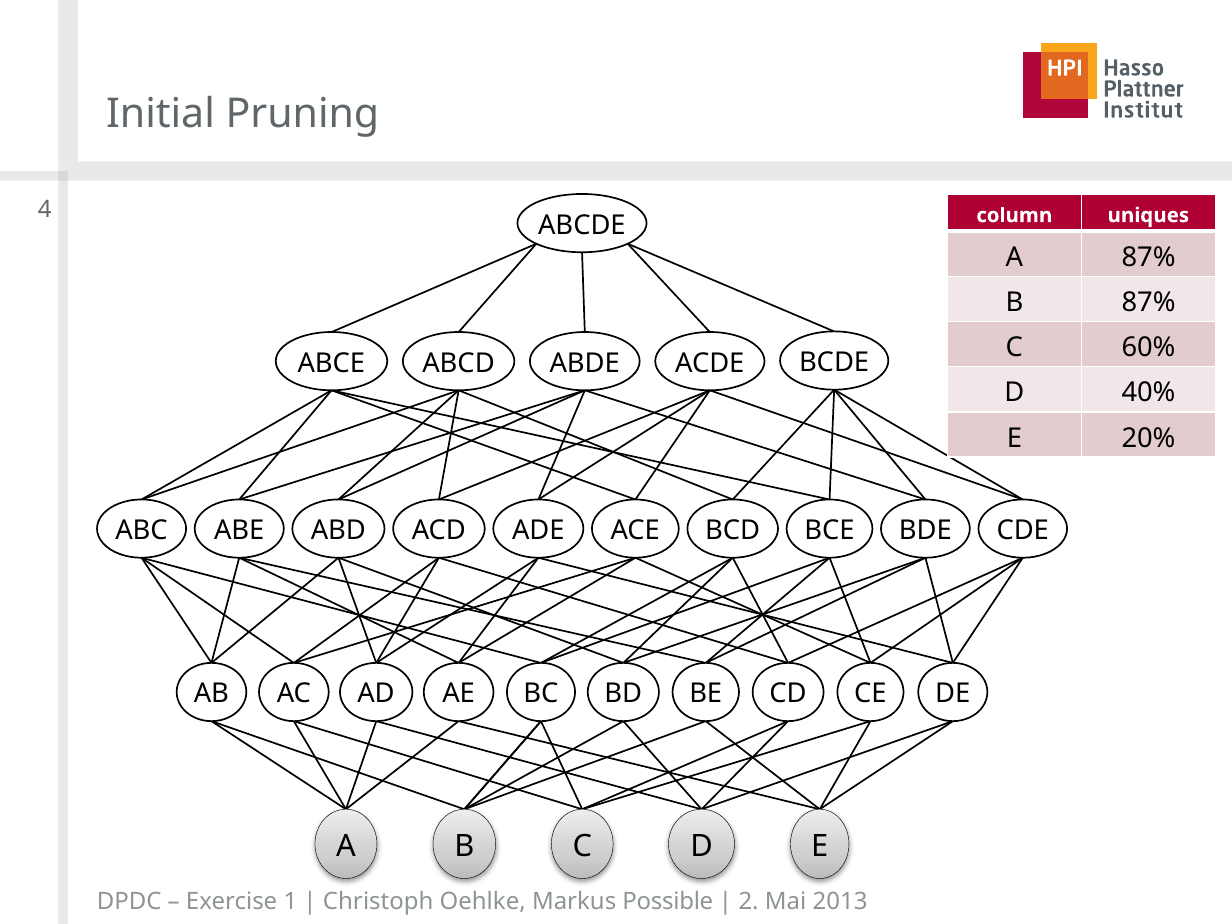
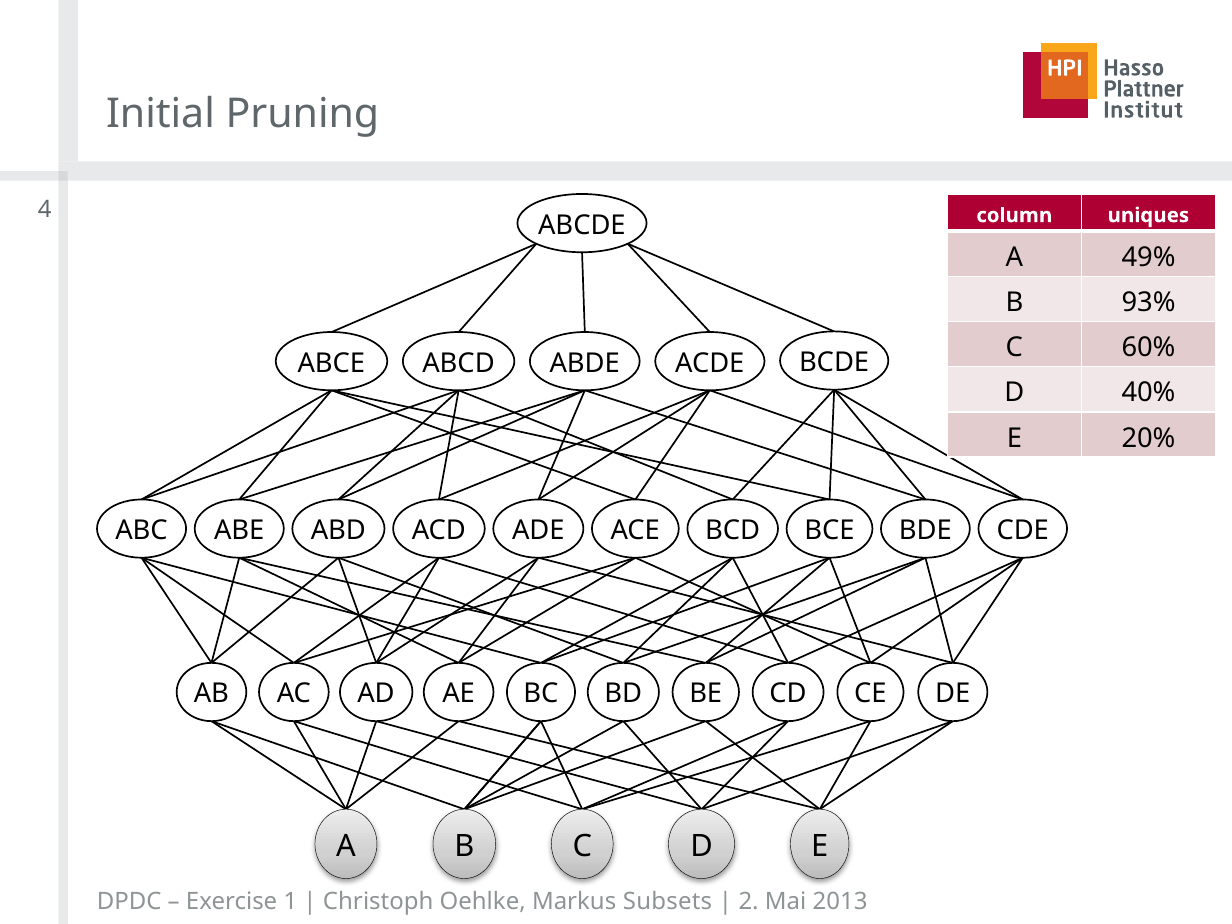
A 87%: 87% -> 49%
B 87%: 87% -> 93%
Possible: Possible -> Subsets
